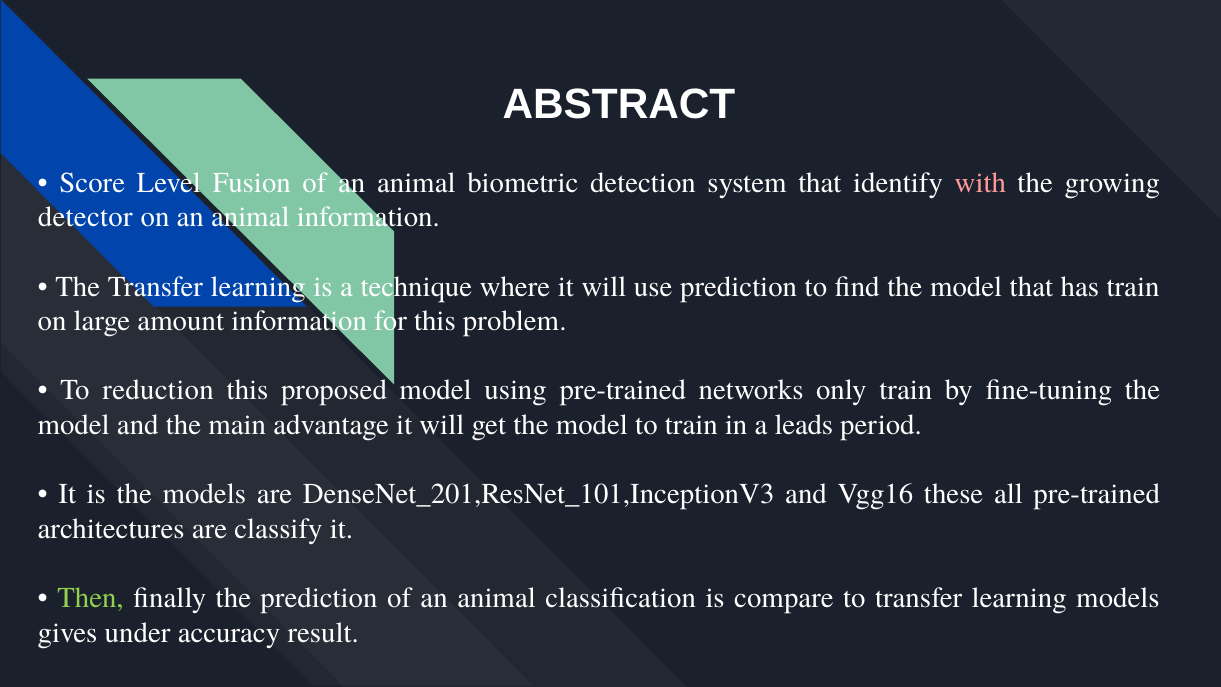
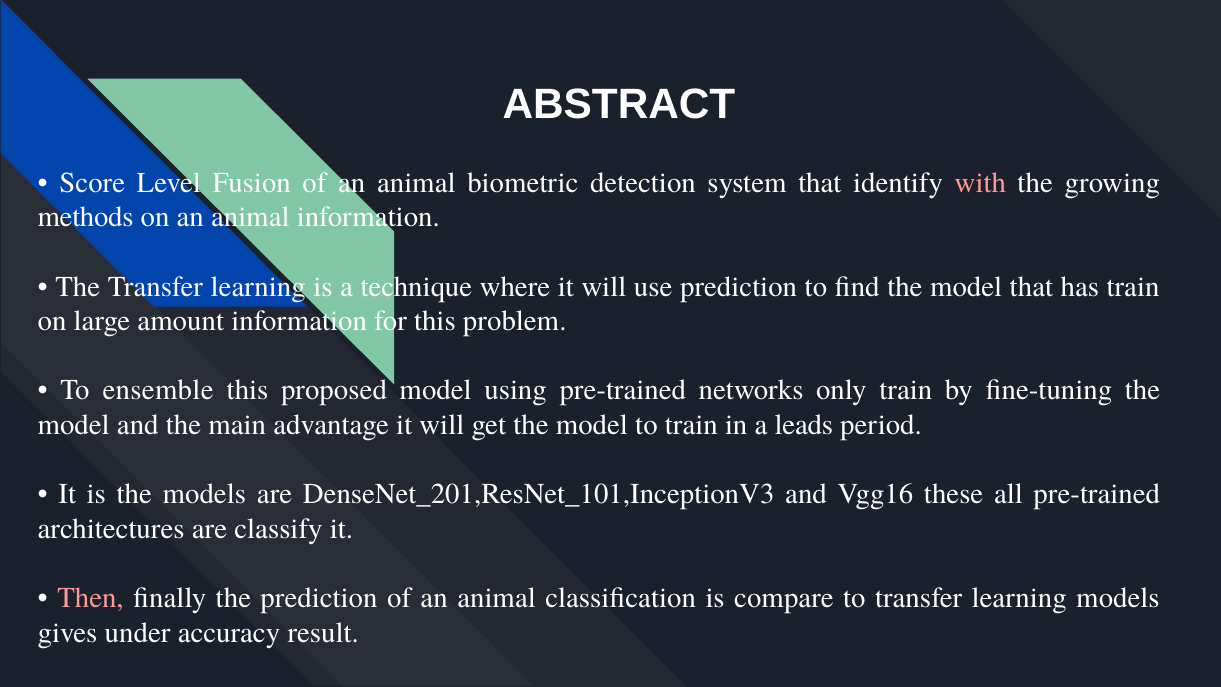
detector: detector -> methods
reduction: reduction -> ensemble
Then colour: light green -> pink
